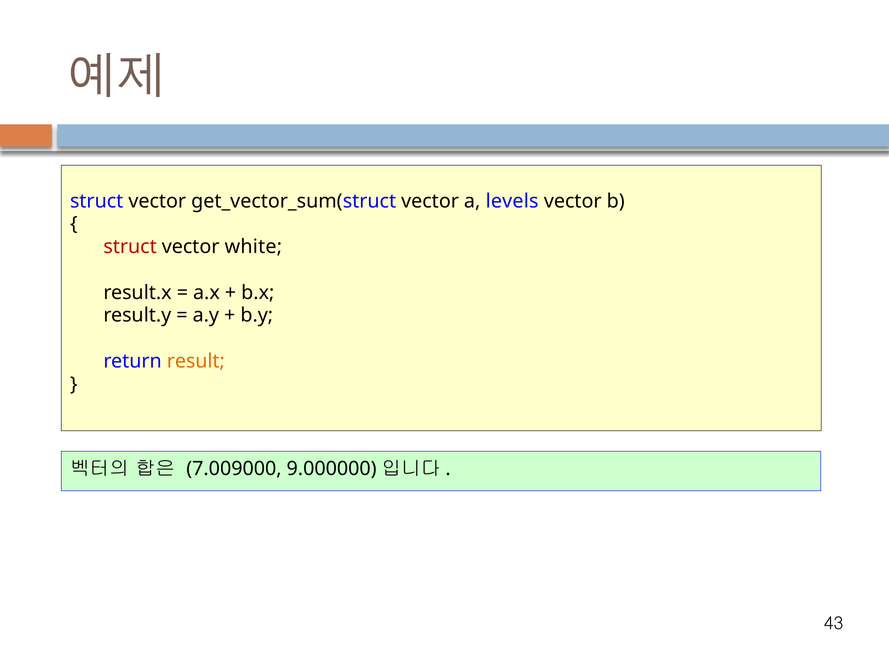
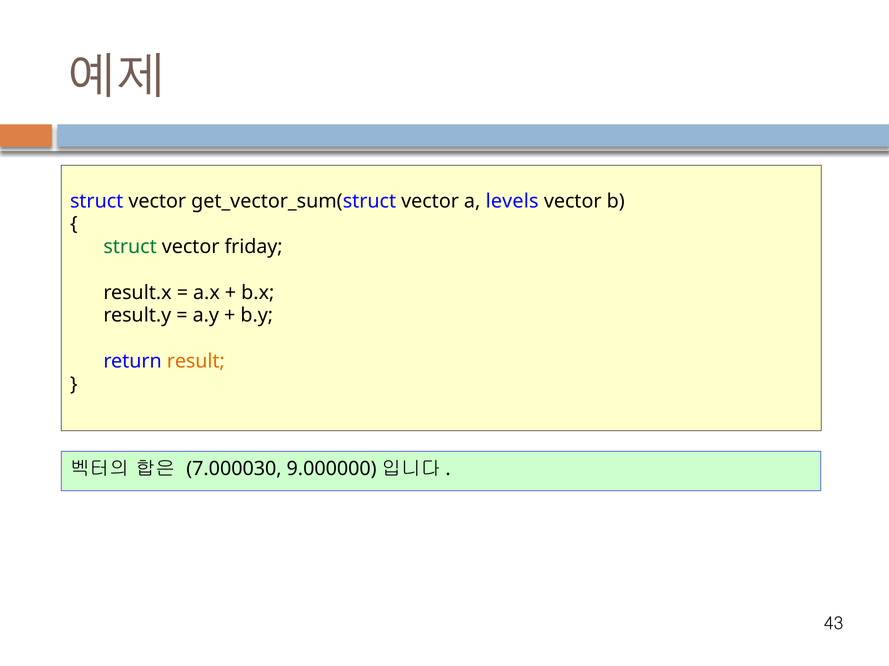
struct at (130, 247) colour: red -> green
white: white -> friday
7.009000: 7.009000 -> 7.000030
